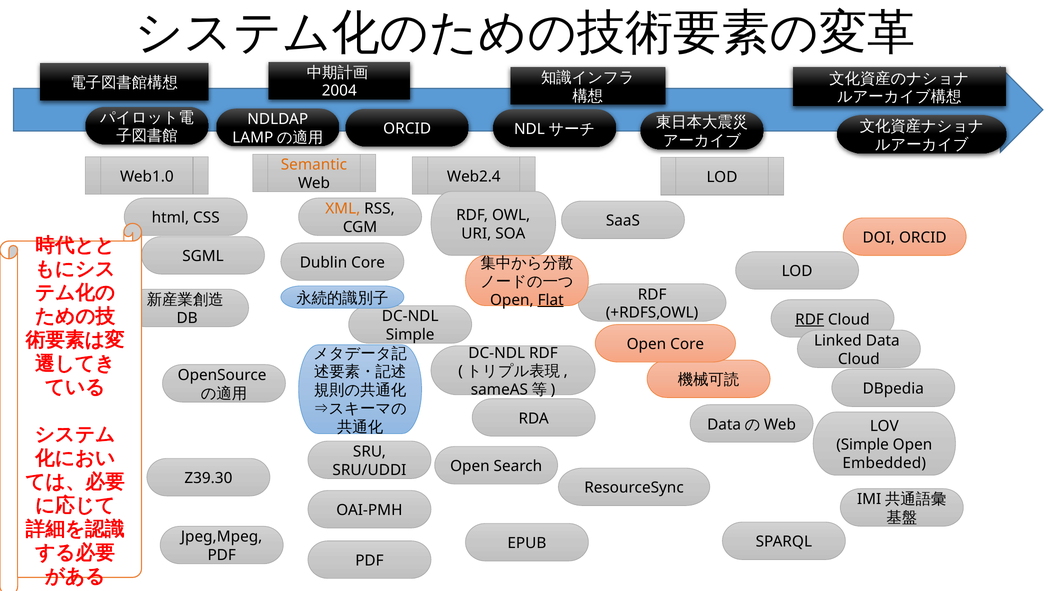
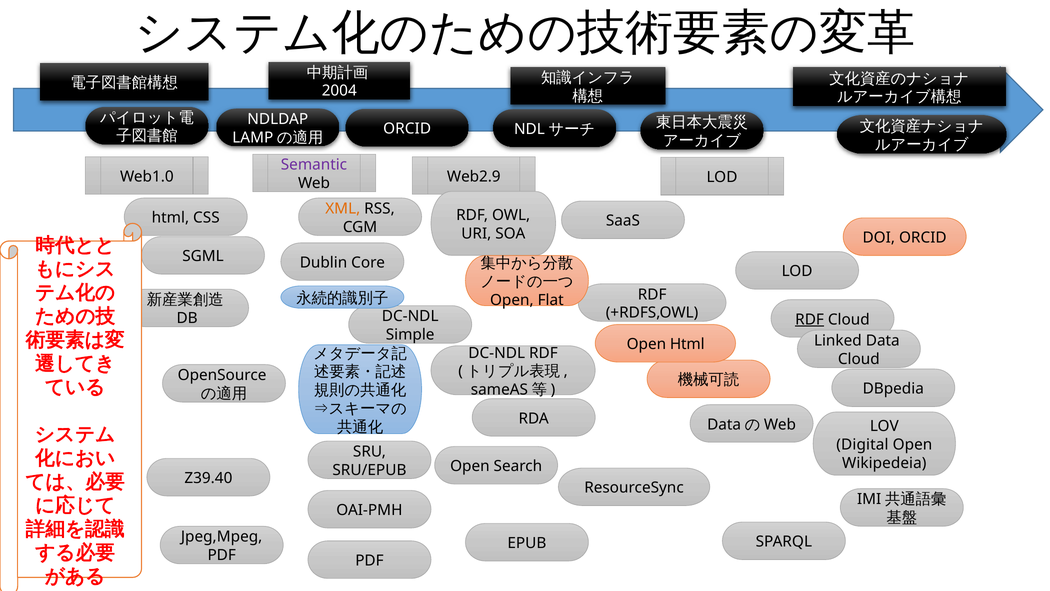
Semantic colour: orange -> purple
Web2.4: Web2.4 -> Web2.9
Flat underline: present -> none
Open Core: Core -> Html
Simple at (863, 444): Simple -> Digital
Embedded: Embedded -> Wikipedeia
SRU/UDDI: SRU/UDDI -> SRU/EPUB
Z39.30: Z39.30 -> Z39.40
